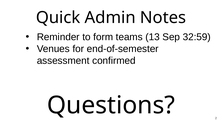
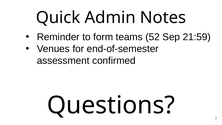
13: 13 -> 52
32:59: 32:59 -> 21:59
